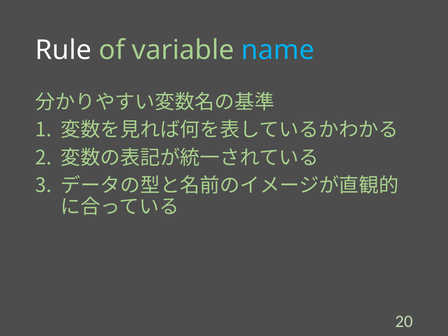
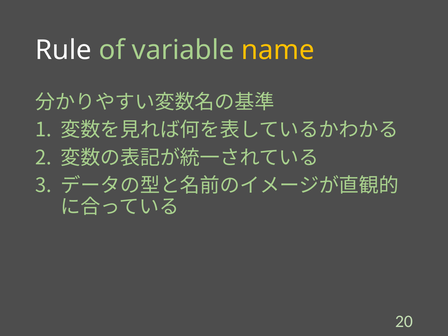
name colour: light blue -> yellow
